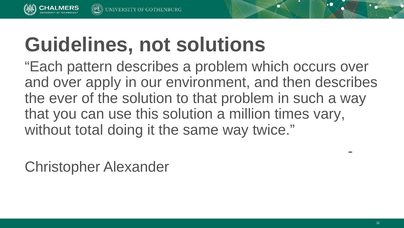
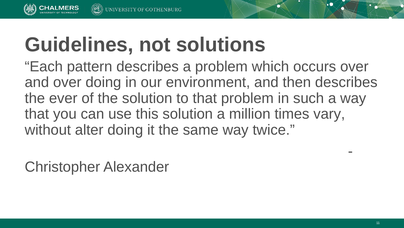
over apply: apply -> doing
total: total -> alter
